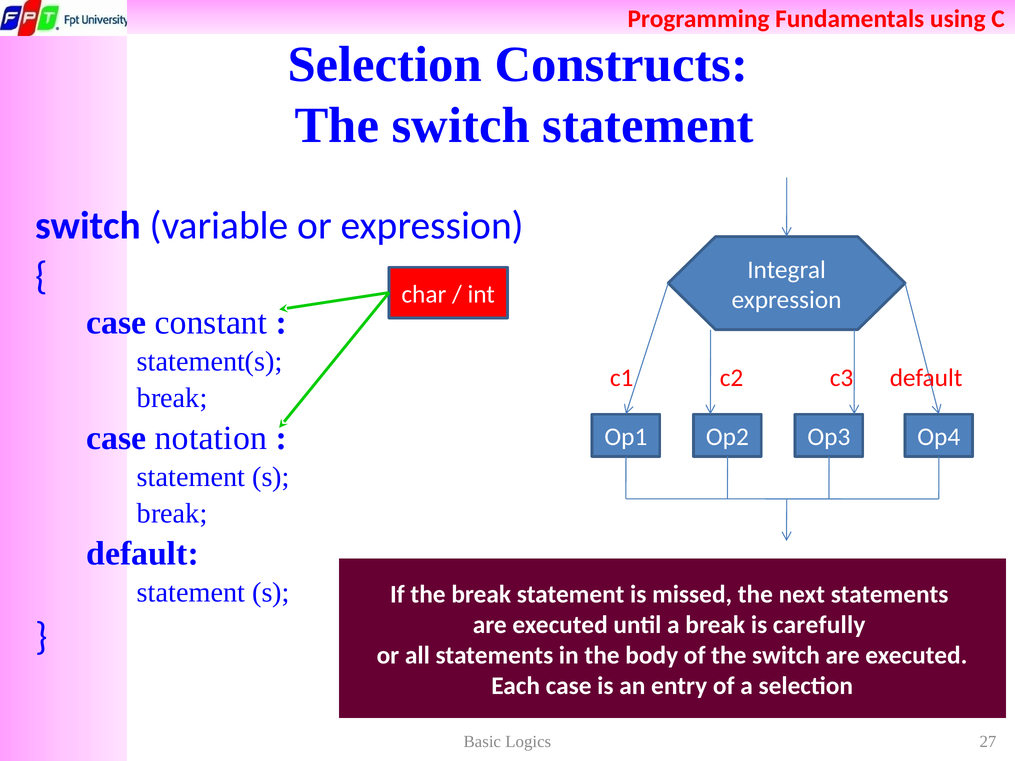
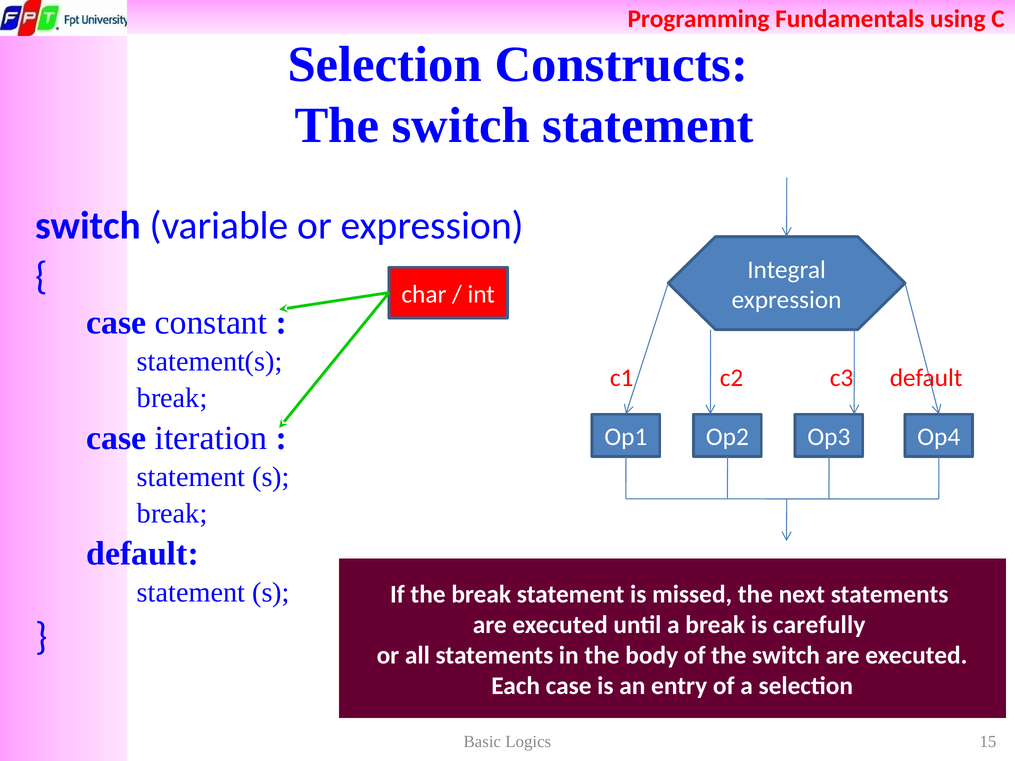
notation: notation -> iteration
27: 27 -> 15
